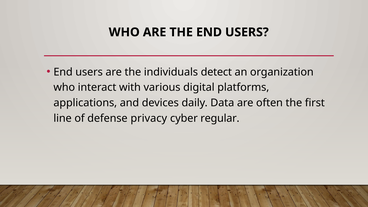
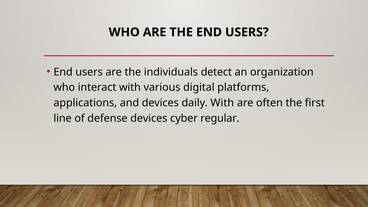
daily Data: Data -> With
defense privacy: privacy -> devices
